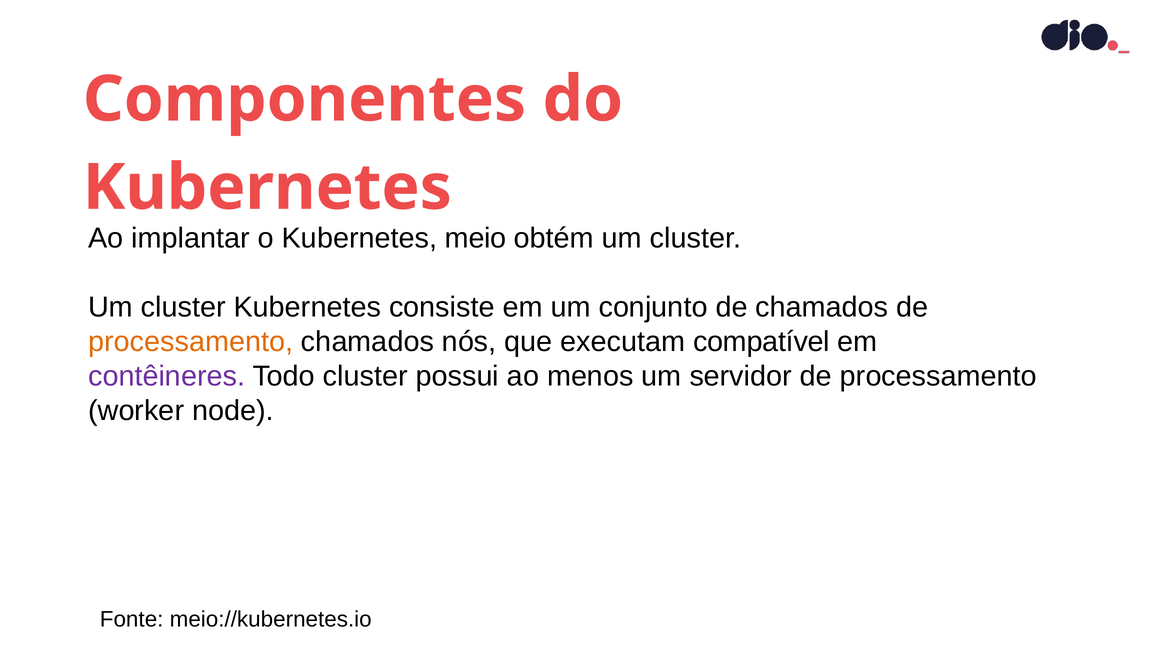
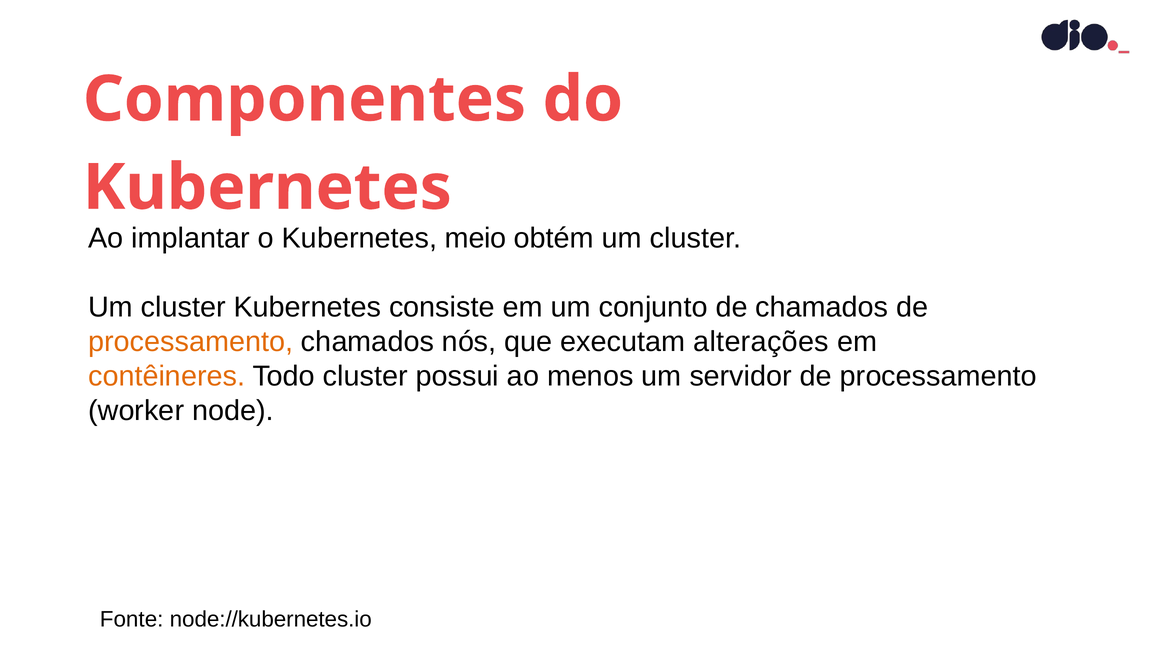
compatível: compatível -> alterações
contêineres colour: purple -> orange
meio://kubernetes.io: meio://kubernetes.io -> node://kubernetes.io
